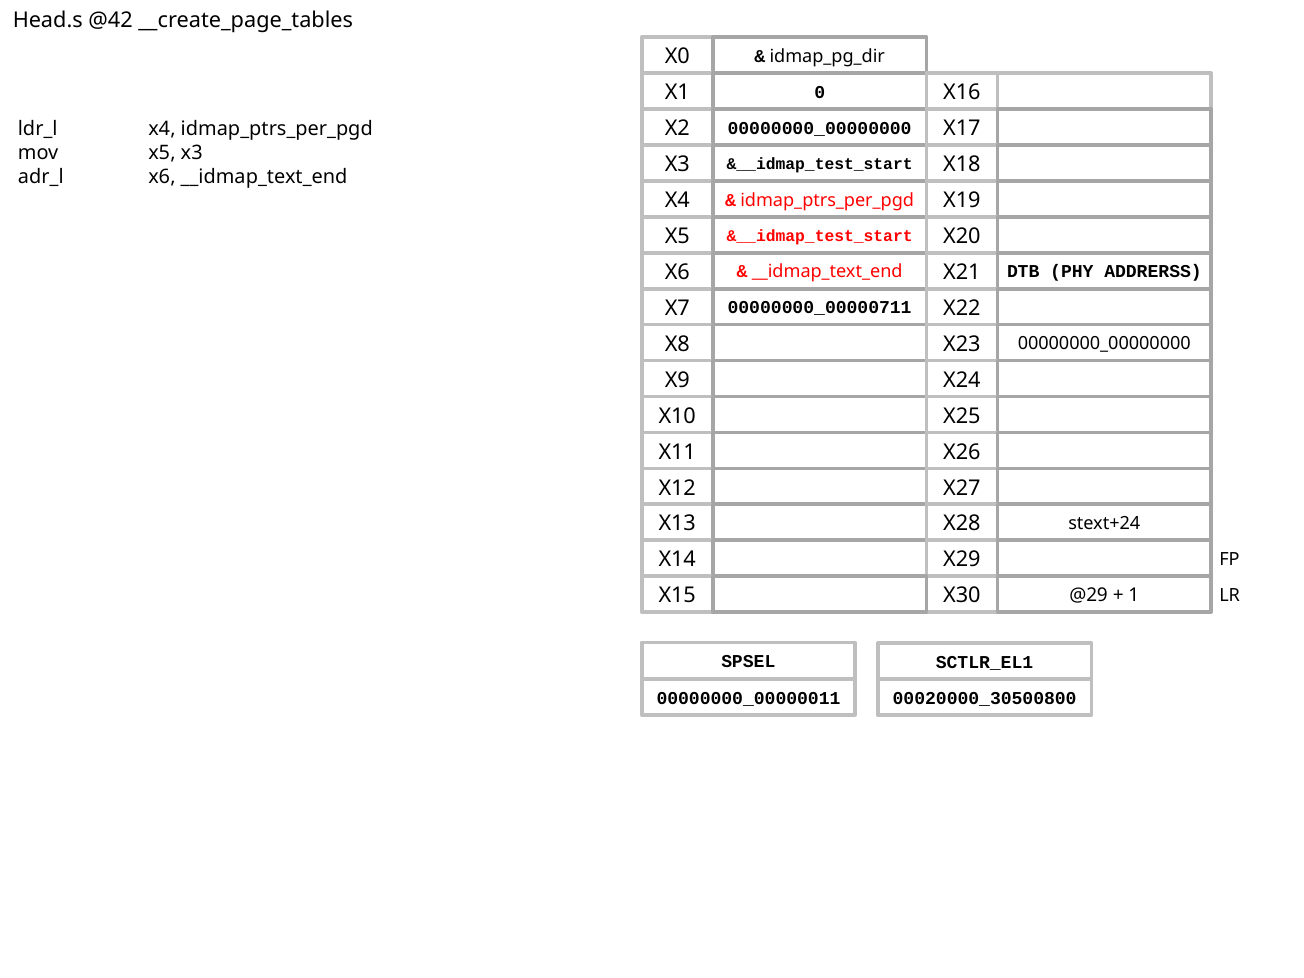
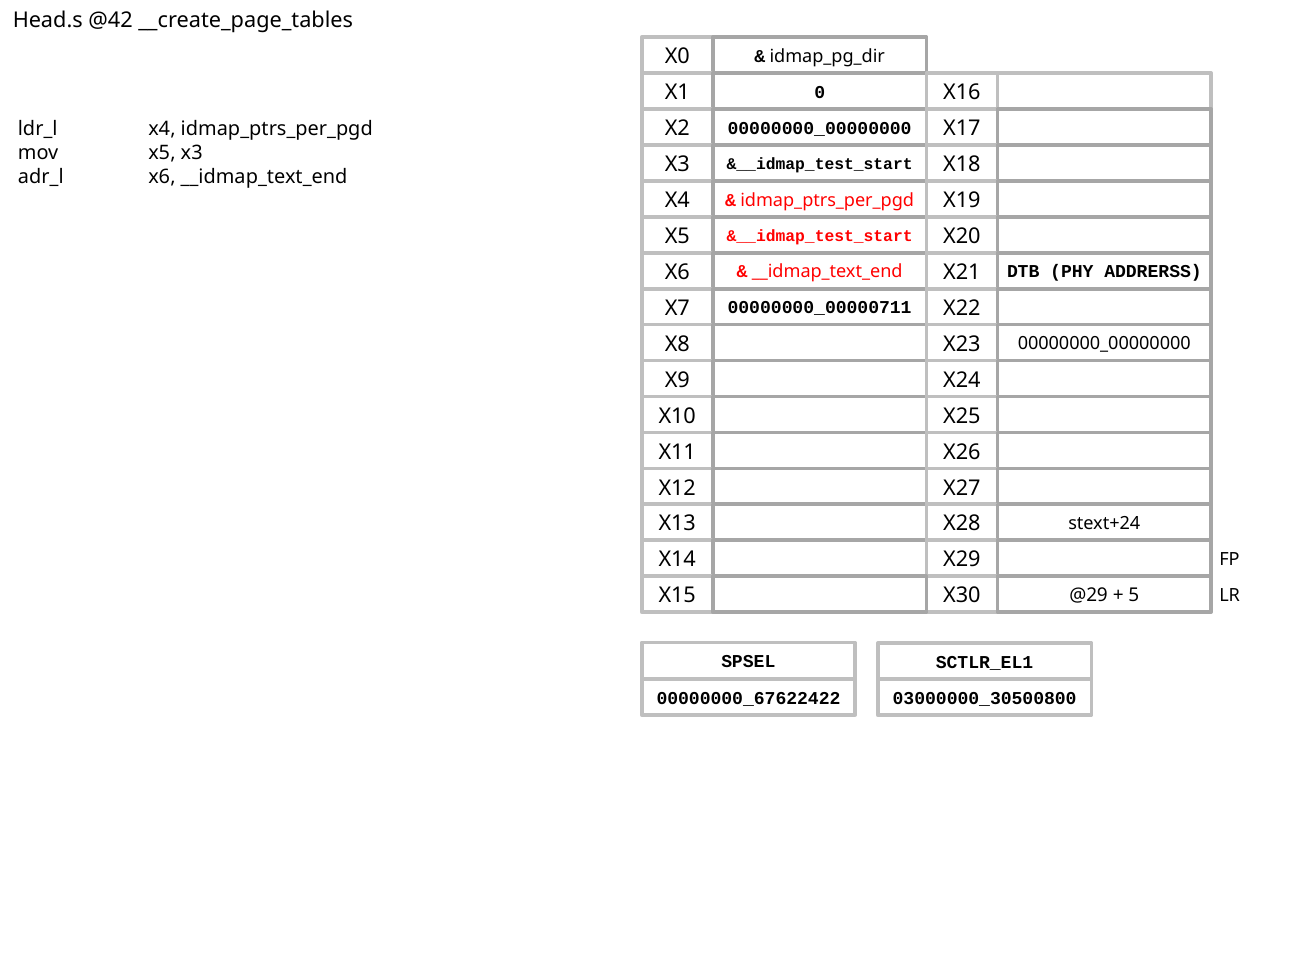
1: 1 -> 5
00000000_00000011: 00000000_00000011 -> 00000000_67622422
00020000_30500800: 00020000_30500800 -> 03000000_30500800
